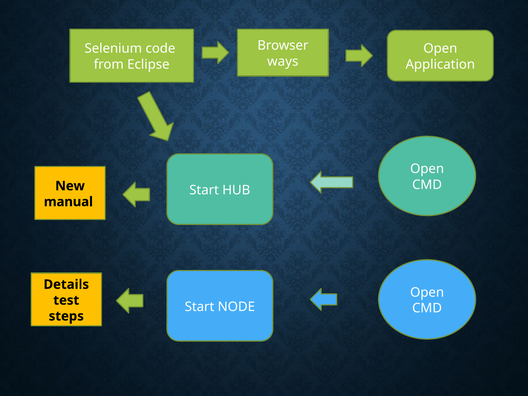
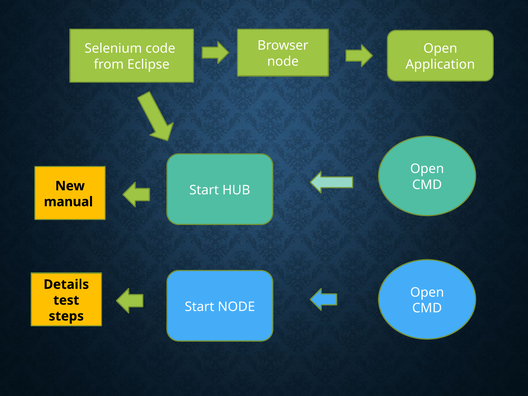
ways at (283, 61): ways -> node
